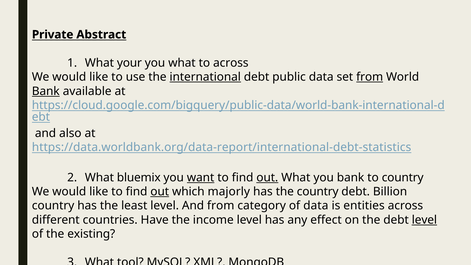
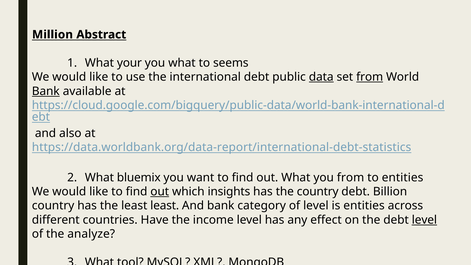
Private: Private -> Million
to across: across -> seems
international underline: present -> none
data at (321, 77) underline: none -> present
want underline: present -> none
out at (267, 177) underline: present -> none
you bank: bank -> from
to country: country -> entities
majorly: majorly -> insights
least level: level -> least
And from: from -> bank
of data: data -> level
existing: existing -> analyze
